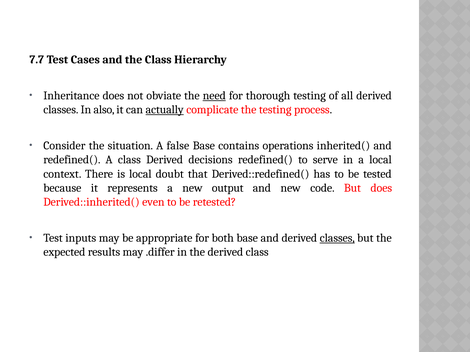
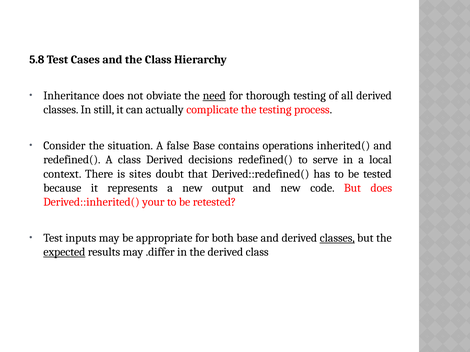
7.7: 7.7 -> 5.8
also: also -> still
actually underline: present -> none
is local: local -> sites
even: even -> your
expected underline: none -> present
